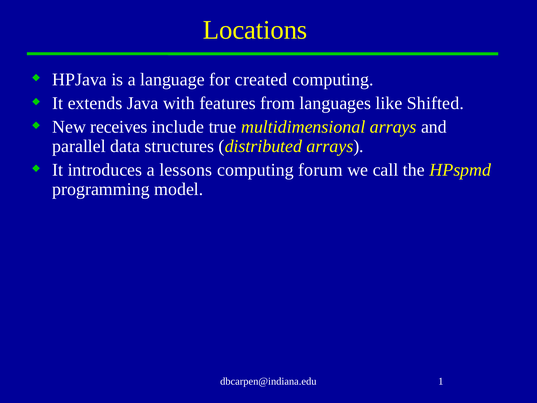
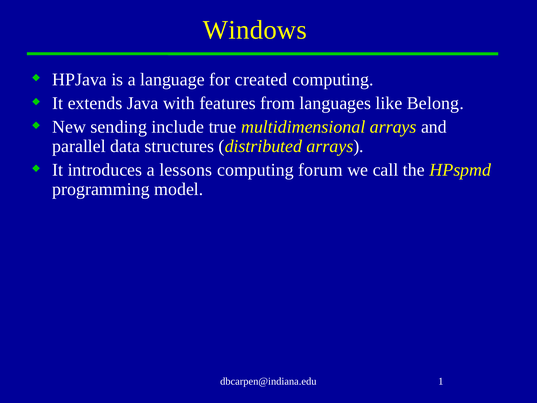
Locations: Locations -> Windows
Shifted: Shifted -> Belong
receives: receives -> sending
